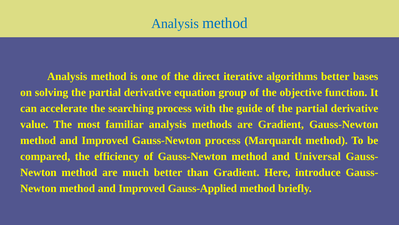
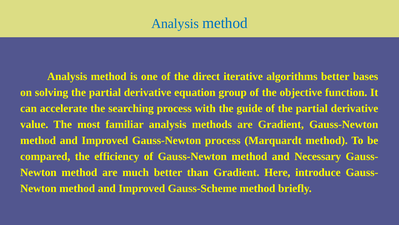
Universal: Universal -> Necessary
Gauss-Applied: Gauss-Applied -> Gauss-Scheme
